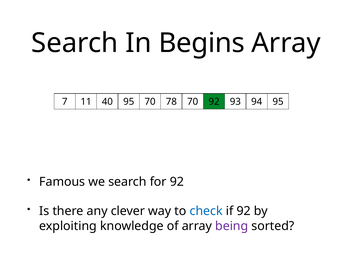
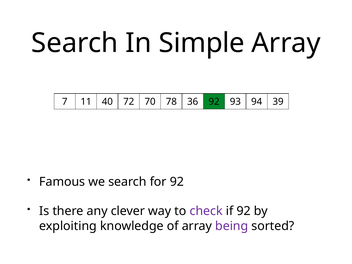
Begins: Begins -> Simple
40 95: 95 -> 72
78 70: 70 -> 36
94 95: 95 -> 39
check colour: blue -> purple
